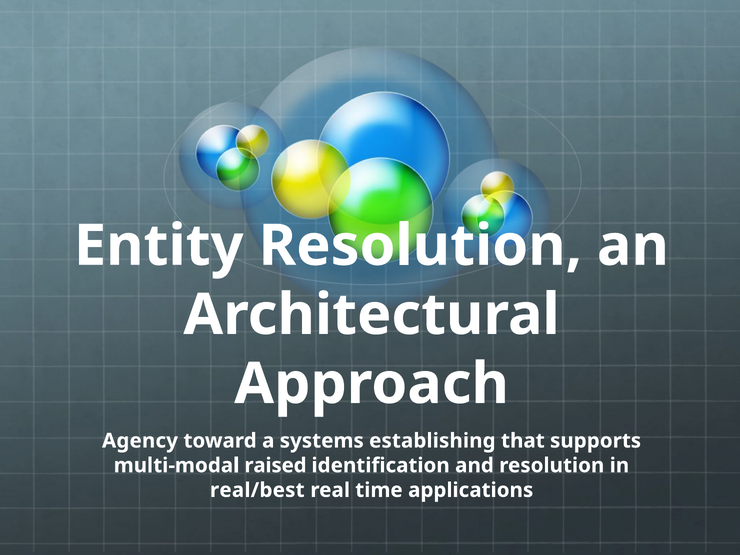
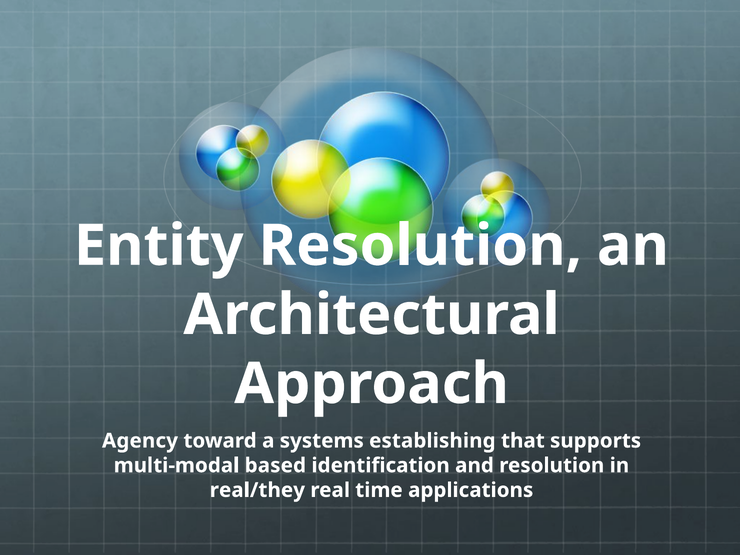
raised: raised -> based
real/best: real/best -> real/they
